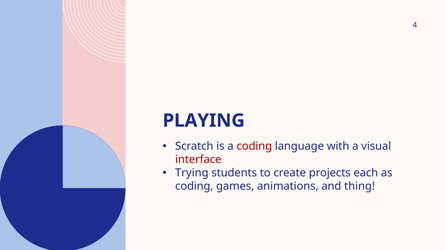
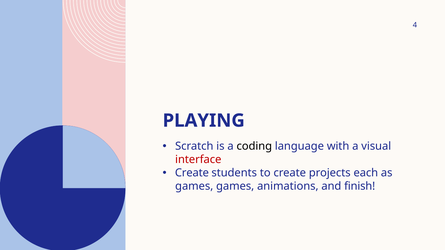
coding at (254, 146) colour: red -> black
Trying at (192, 173): Trying -> Create
coding at (194, 187): coding -> games
thing: thing -> finish
